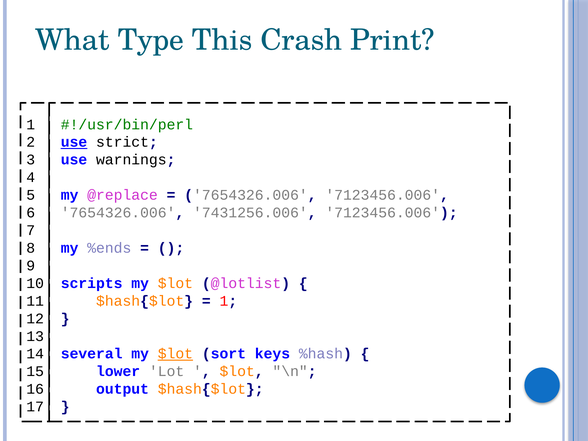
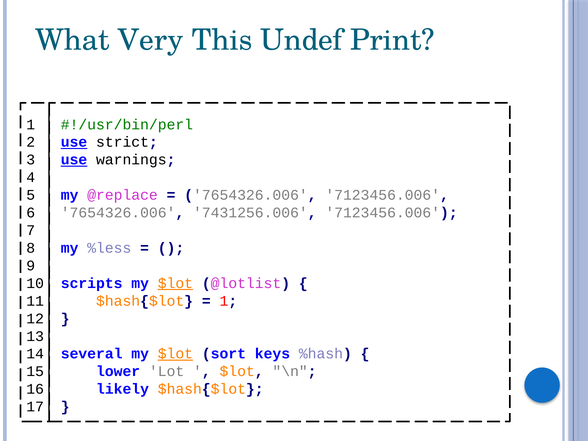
Type: Type -> Very
Crash: Crash -> Undef
use at (74, 160) underline: none -> present
%ends: %ends -> %less
$lot at (175, 283) underline: none -> present
output: output -> likely
